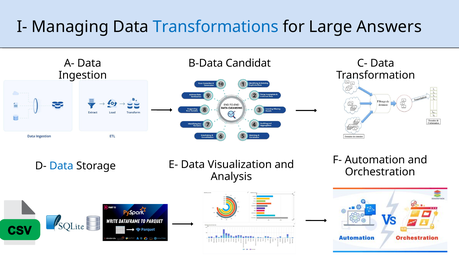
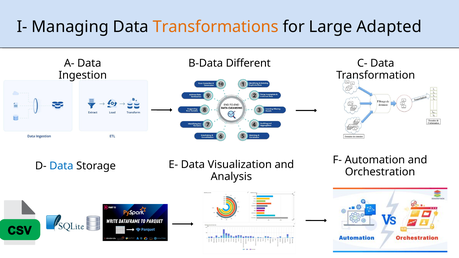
Transformations colour: blue -> orange
Answers: Answers -> Adapted
Candidat: Candidat -> Different
